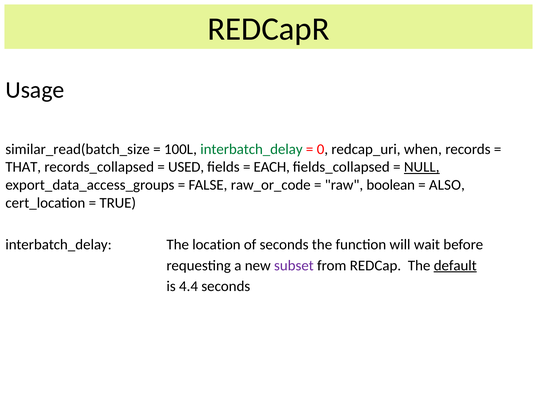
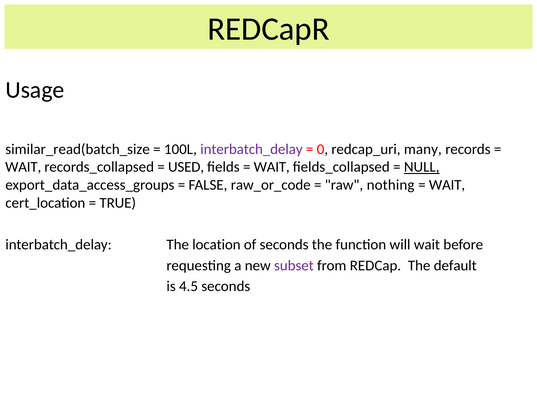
interbatch_delay at (251, 149) colour: green -> purple
when: when -> many
THAT at (23, 167): THAT -> WAIT
EACH at (272, 167): EACH -> WAIT
boolean: boolean -> nothing
ALSO at (447, 185): ALSO -> WAIT
default underline: present -> none
4.4: 4.4 -> 4.5
